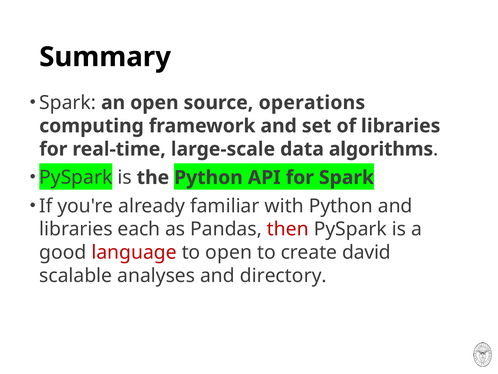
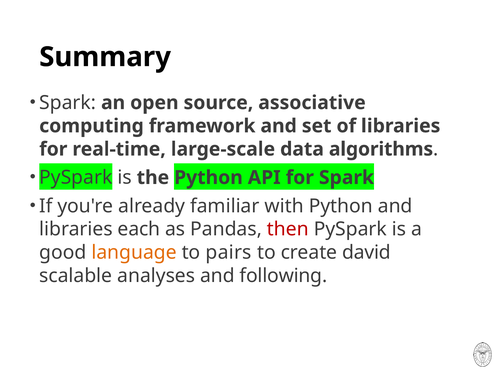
operations: operations -> associative
language colour: red -> orange
to open: open -> pairs
directory: directory -> following
